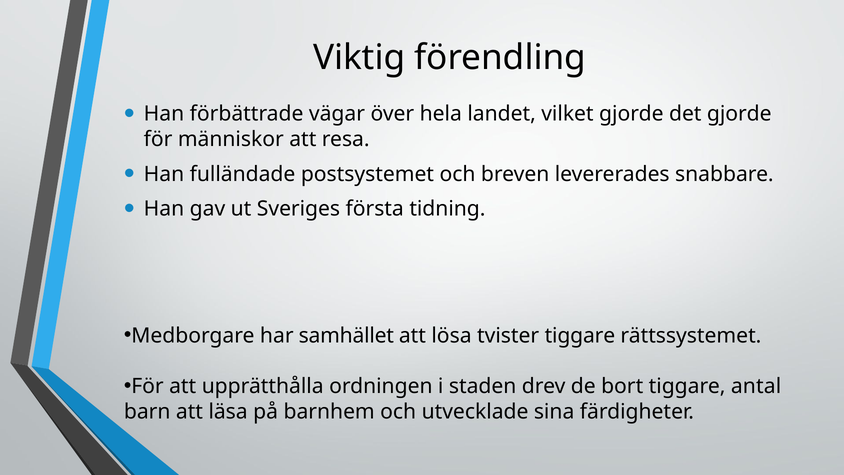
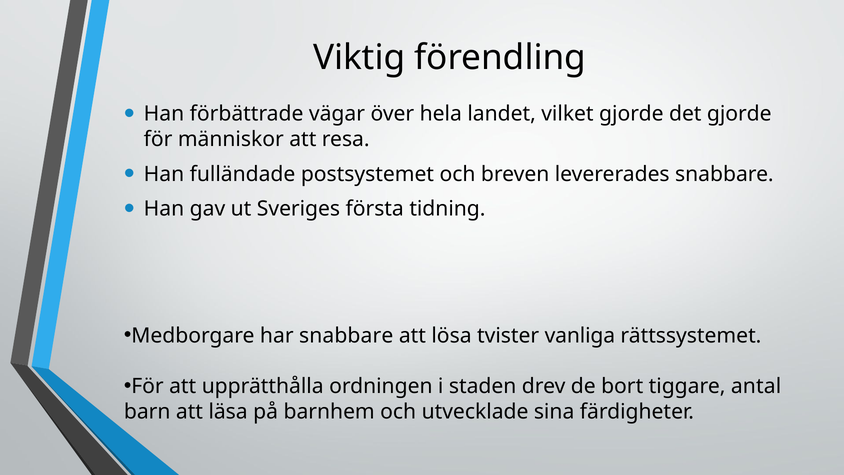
har samhället: samhället -> snabbare
tvister tiggare: tiggare -> vanliga
